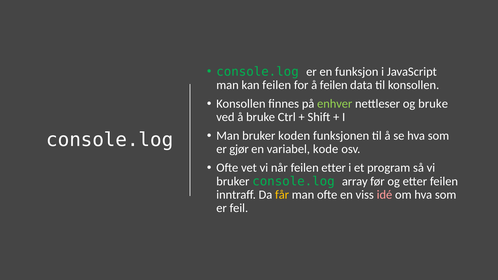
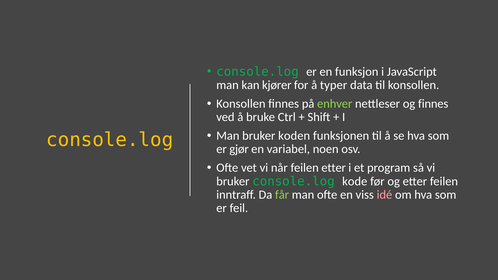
kan feilen: feilen -> kjører
å feilen: feilen -> typer
og bruke: bruke -> finnes
console.log at (110, 140) colour: white -> yellow
kode: kode -> noen
array: array -> kode
får colour: yellow -> light green
